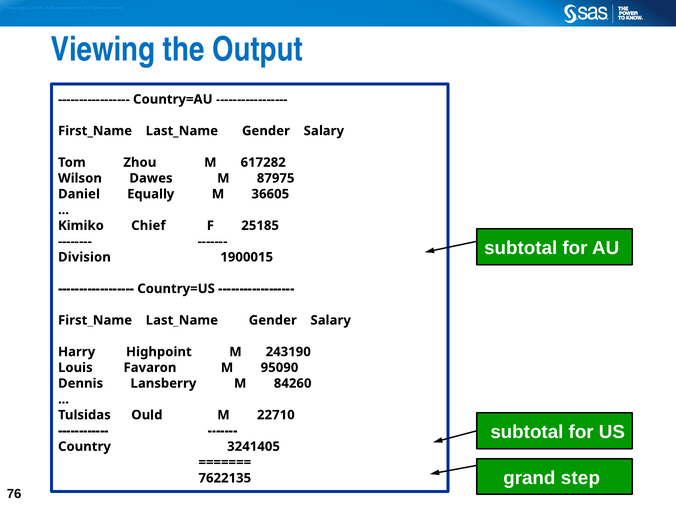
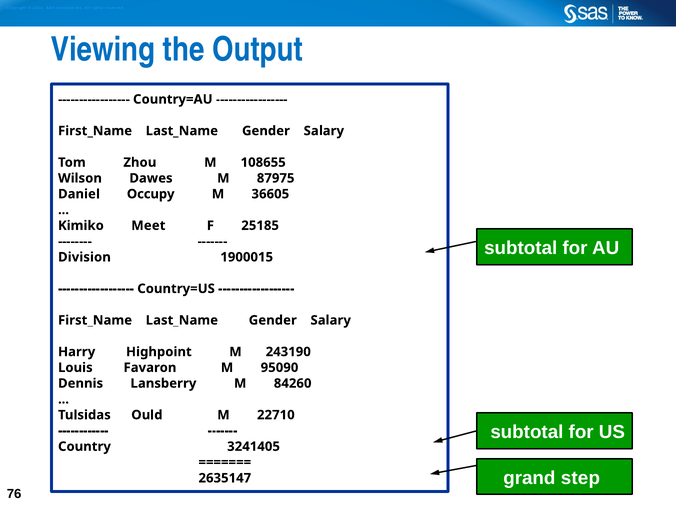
617282: 617282 -> 108655
Equally: Equally -> Occupy
Chief: Chief -> Meet
7622135: 7622135 -> 2635147
